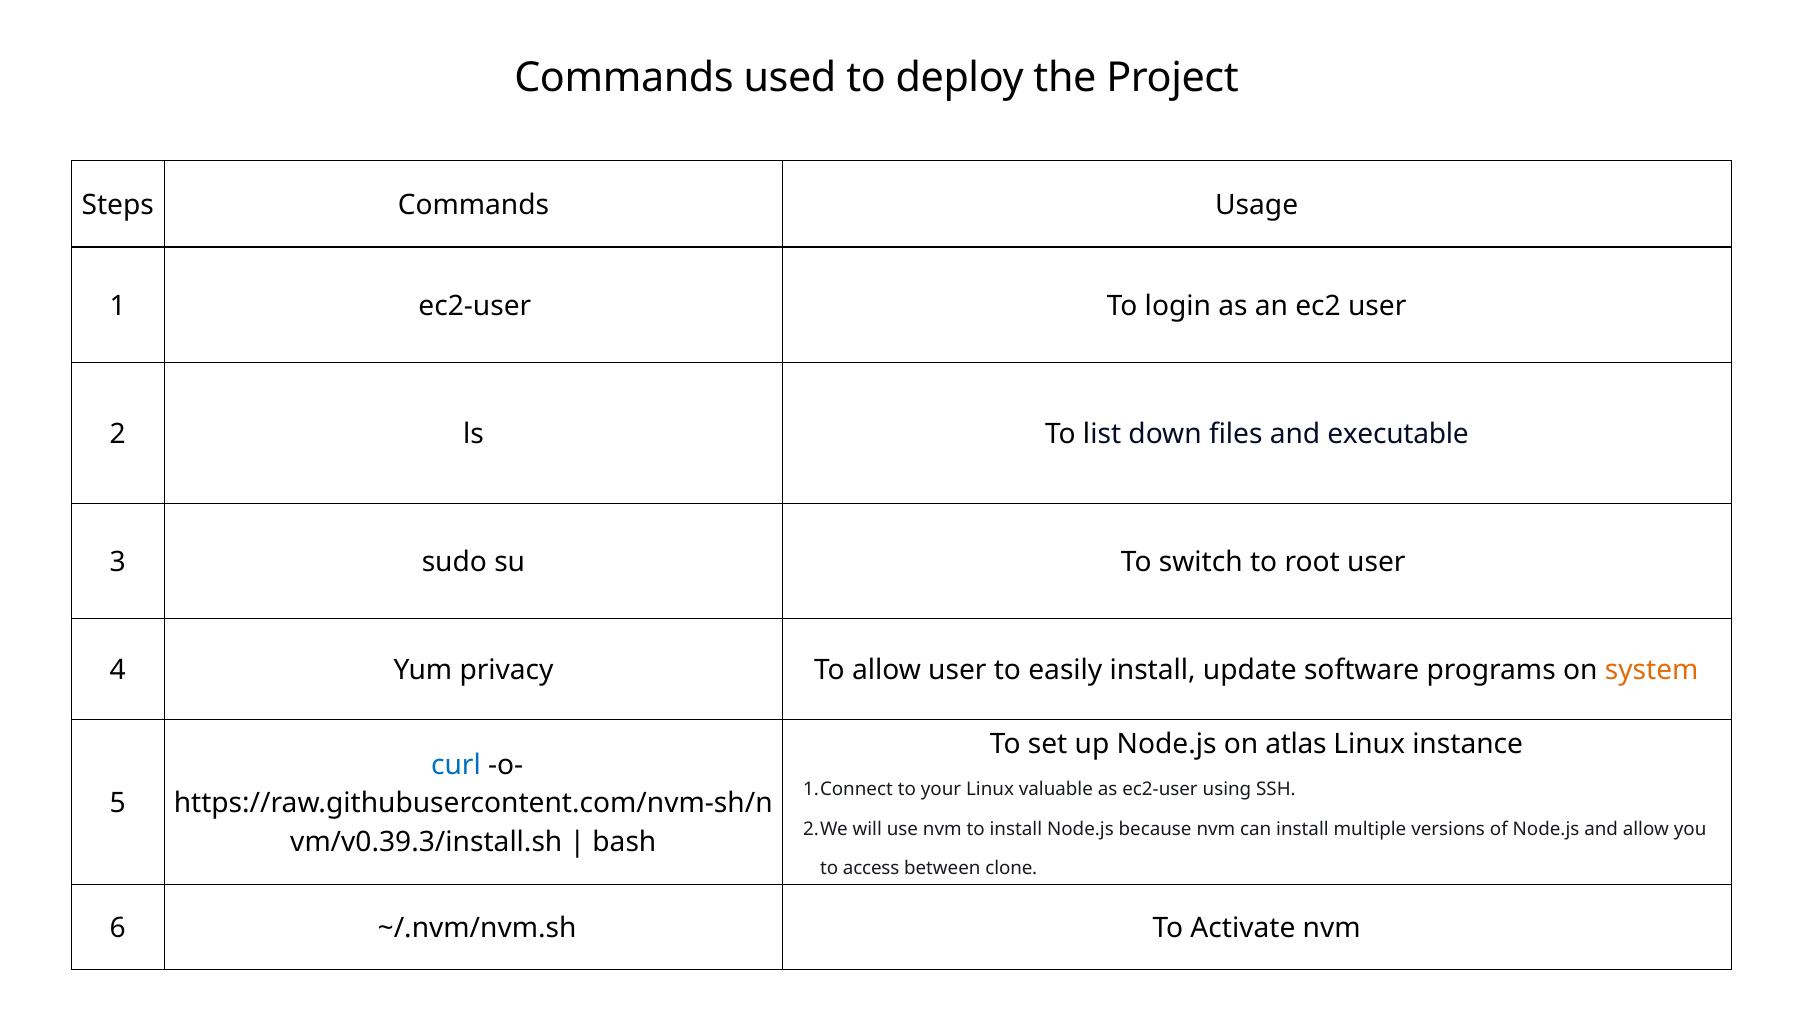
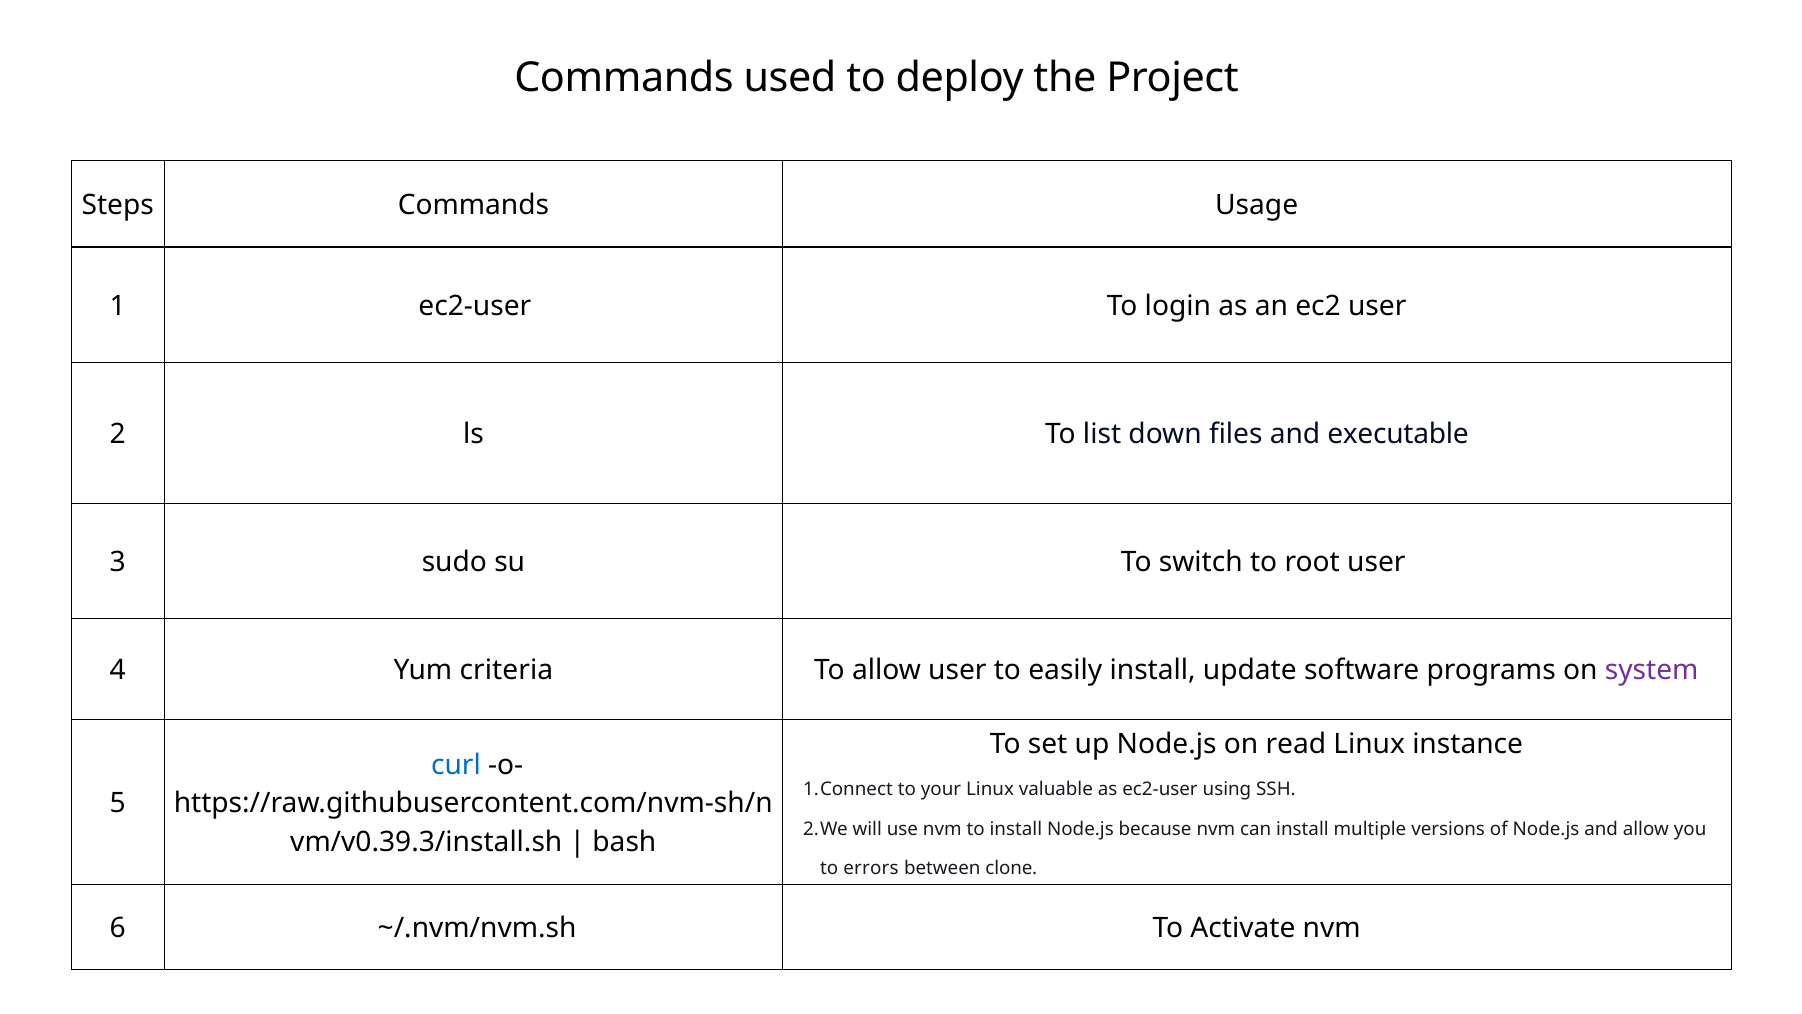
privacy: privacy -> criteria
system colour: orange -> purple
atlas: atlas -> read
access: access -> errors
